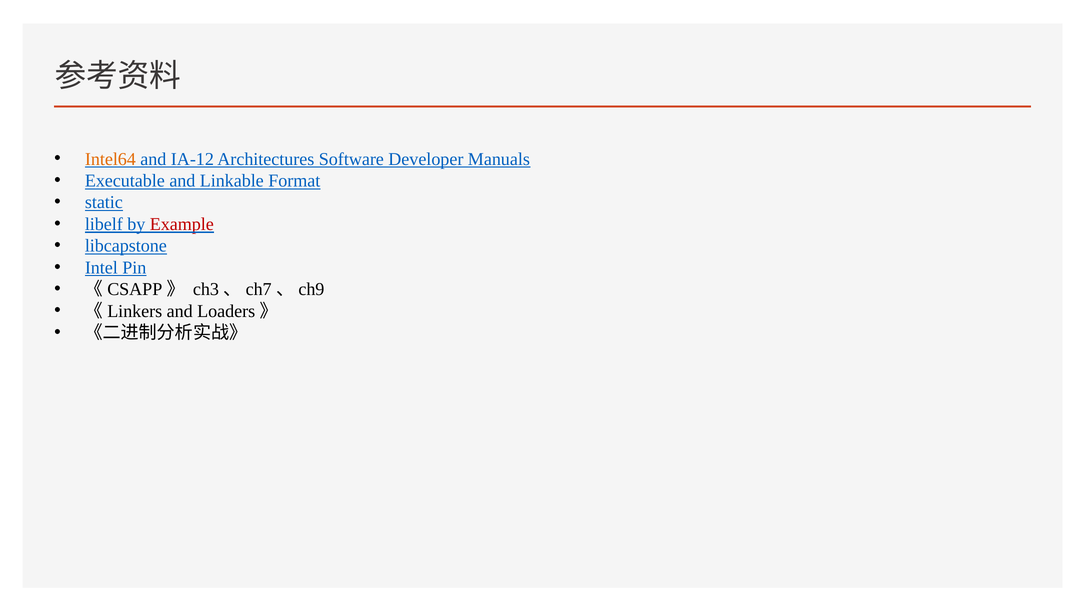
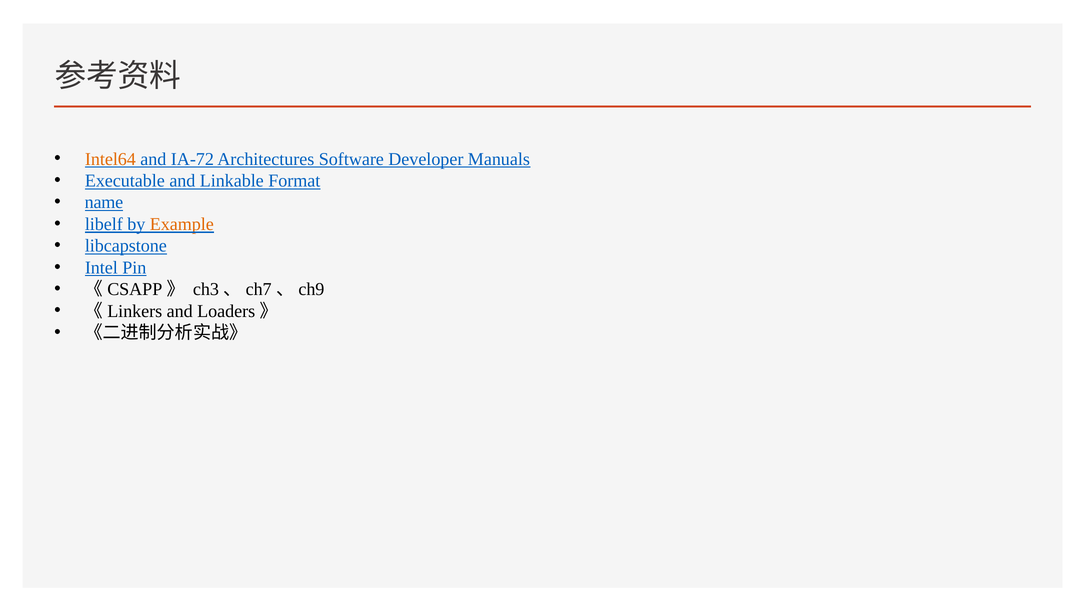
IA-12: IA-12 -> IA-72
static: static -> name
Example colour: red -> orange
